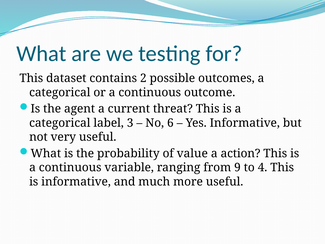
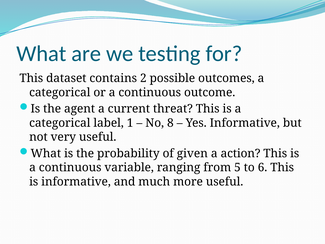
3: 3 -> 1
6: 6 -> 8
value: value -> given
9: 9 -> 5
4: 4 -> 6
